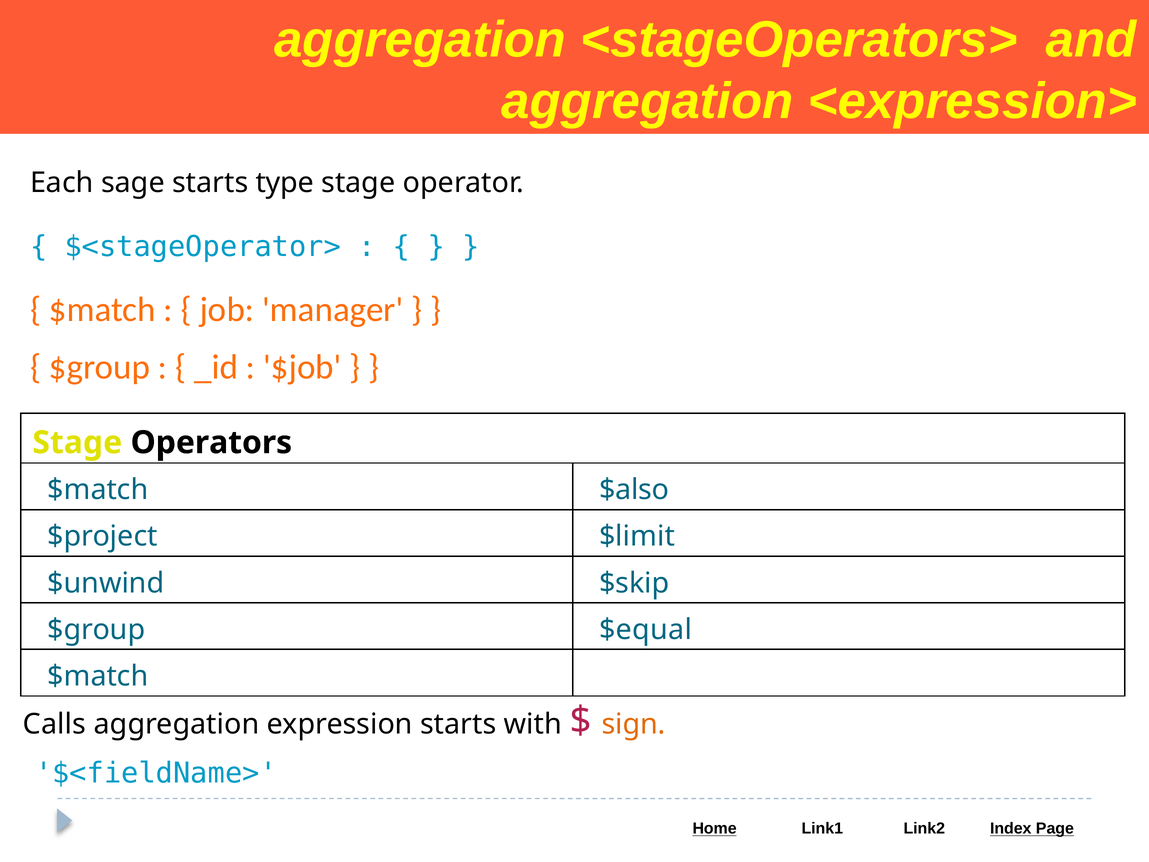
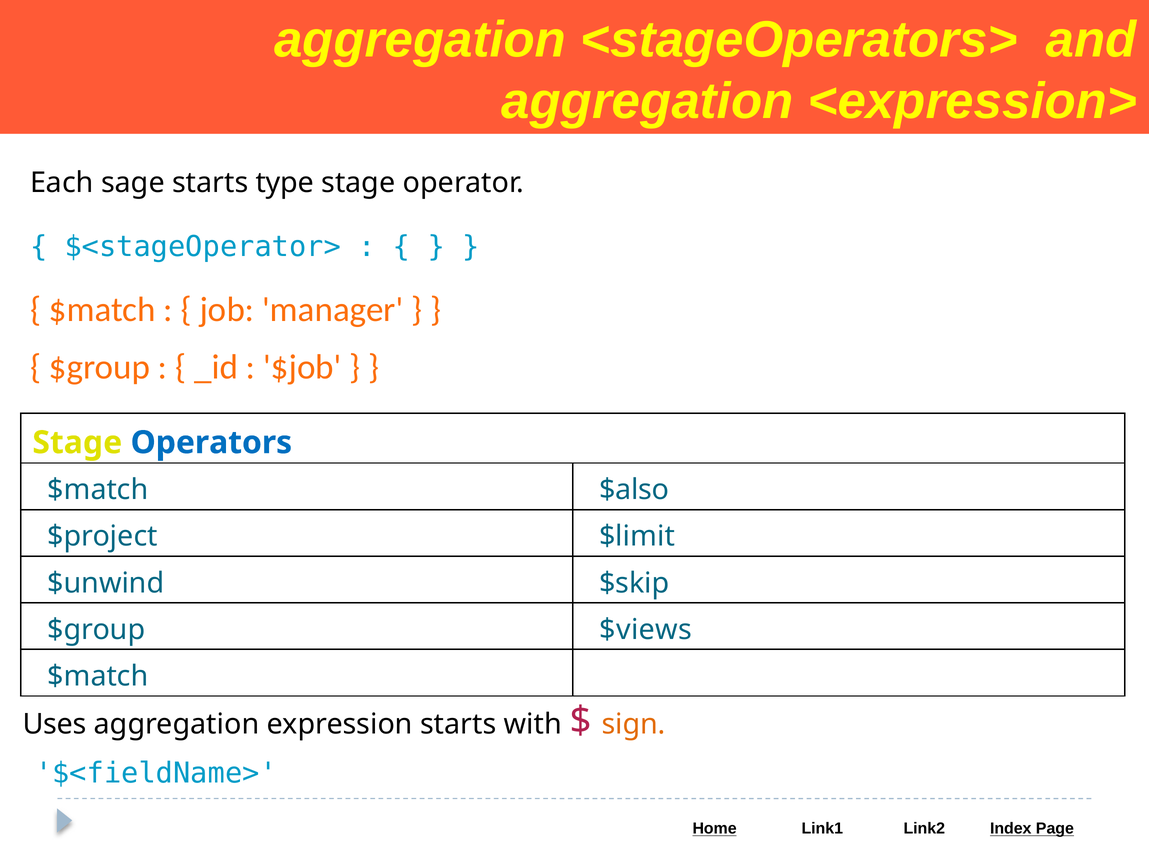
Operators colour: black -> blue
$equal: $equal -> $views
Calls: Calls -> Uses
